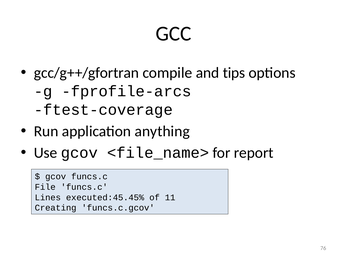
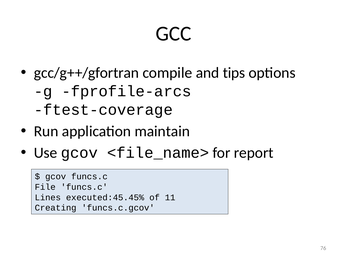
anything: anything -> maintain
